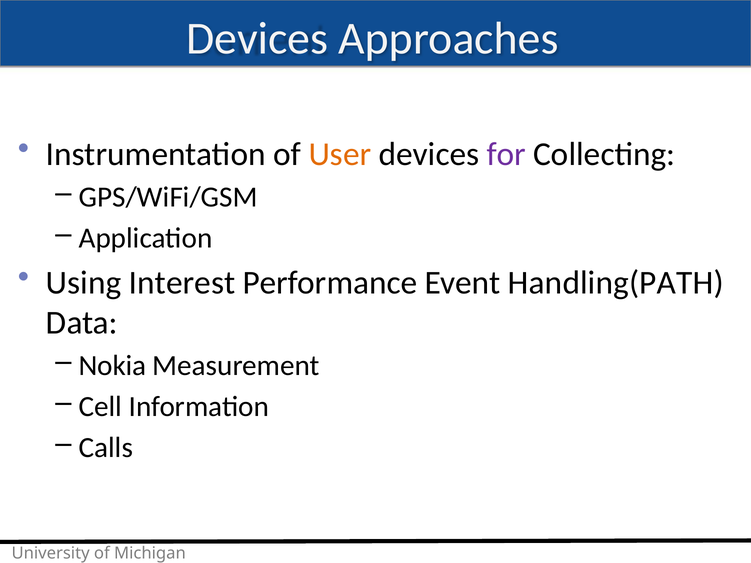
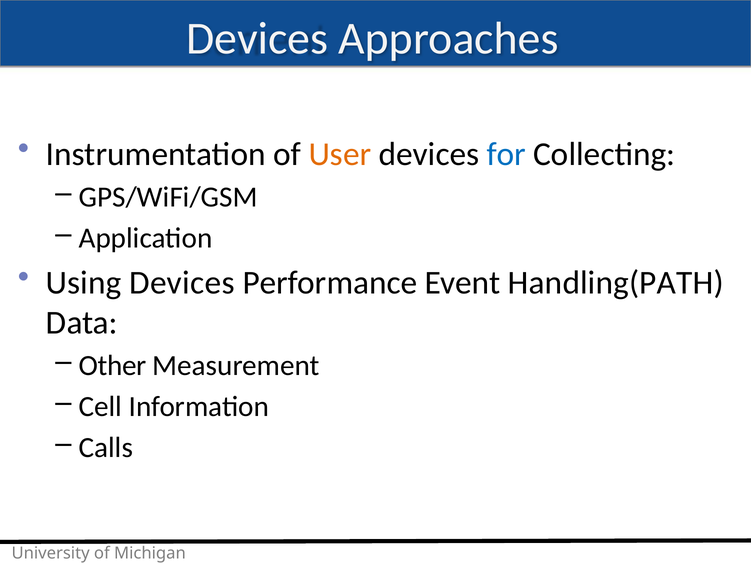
for colour: purple -> blue
Using Interest: Interest -> Devices
Nokia: Nokia -> Other
